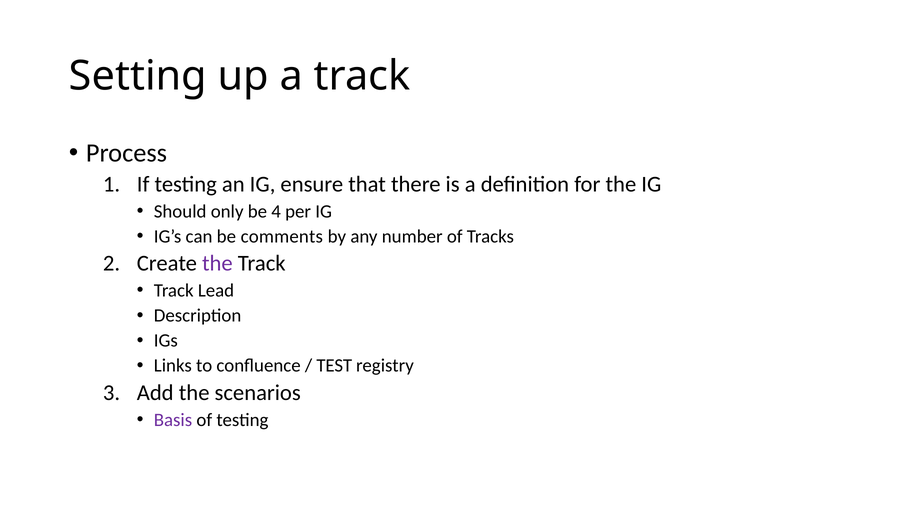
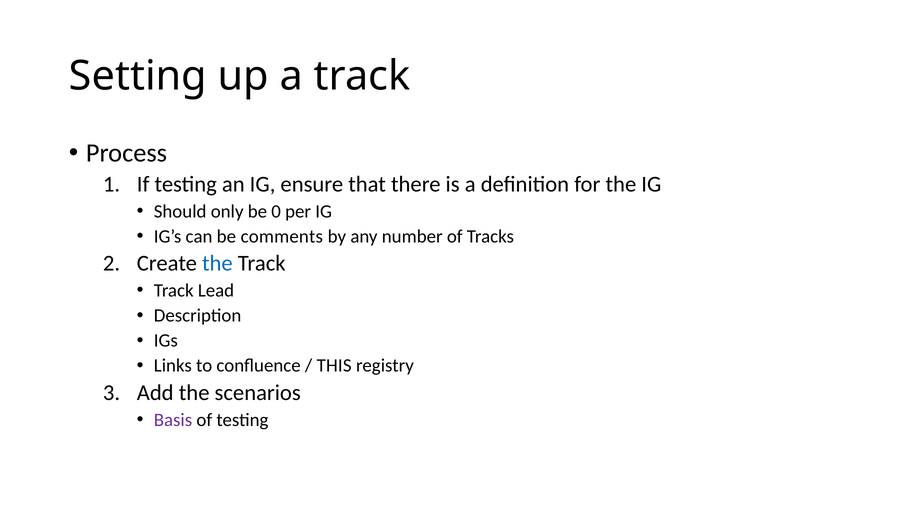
4: 4 -> 0
the at (217, 263) colour: purple -> blue
TEST: TEST -> THIS
